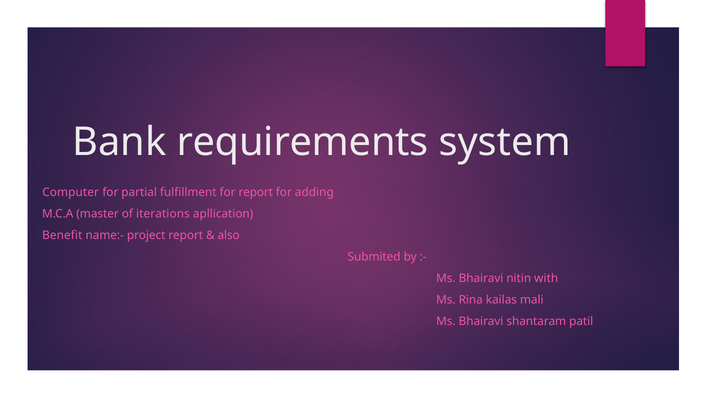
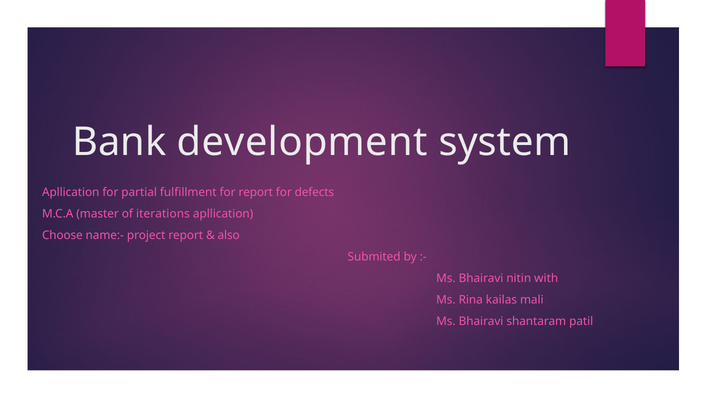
requirements: requirements -> development
Computer at (71, 192): Computer -> Apllication
adding: adding -> defects
Benefit: Benefit -> Choose
